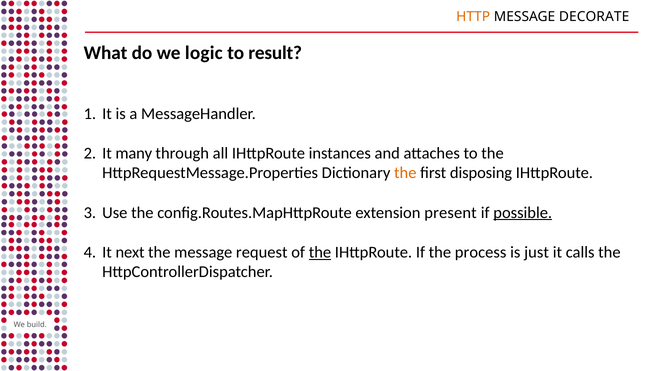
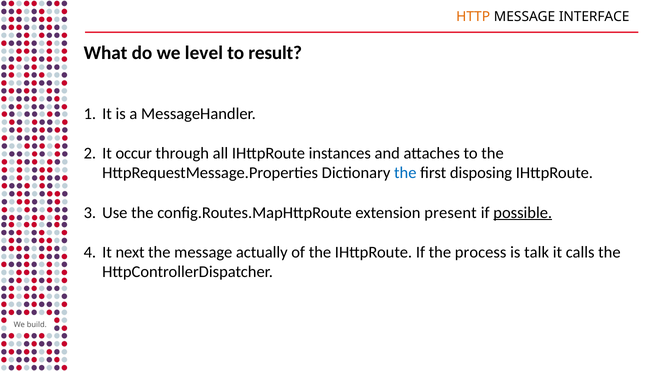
DECORATE: DECORATE -> INTERFACE
logic: logic -> level
many: many -> occur
the at (405, 173) colour: orange -> blue
request: request -> actually
the at (320, 252) underline: present -> none
just: just -> talk
